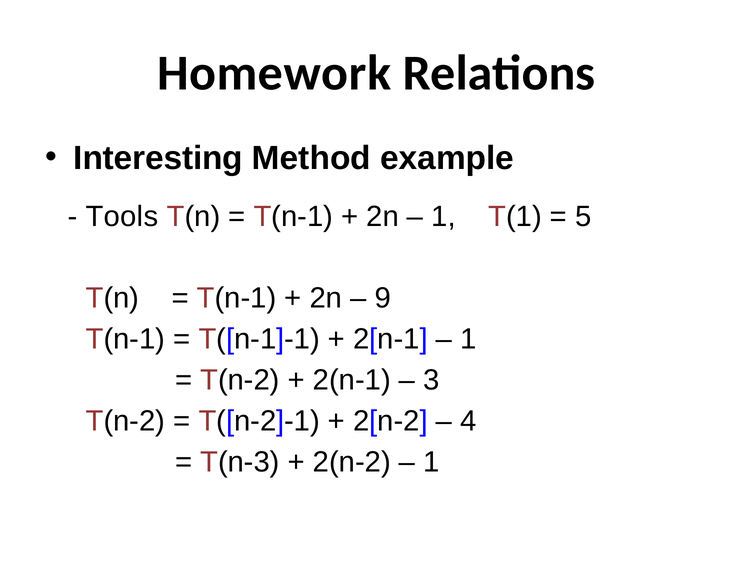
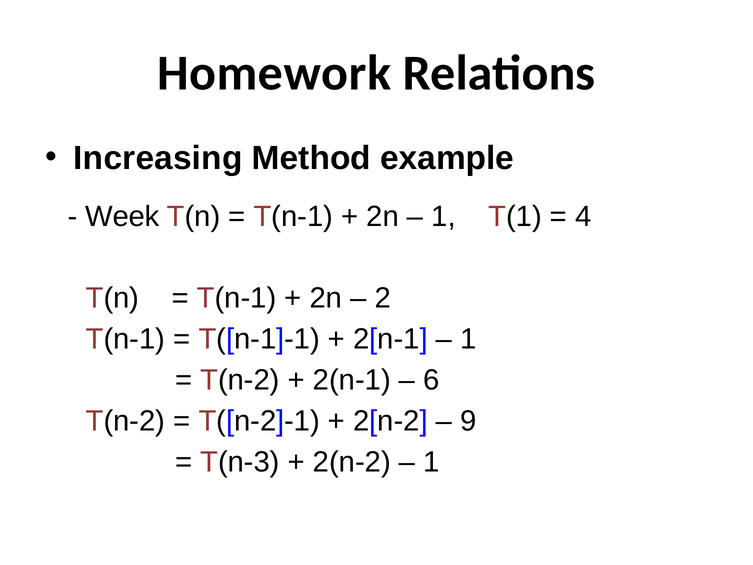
Interesting: Interesting -> Increasing
Tools: Tools -> Week
5: 5 -> 4
9: 9 -> 2
3: 3 -> 6
4: 4 -> 9
